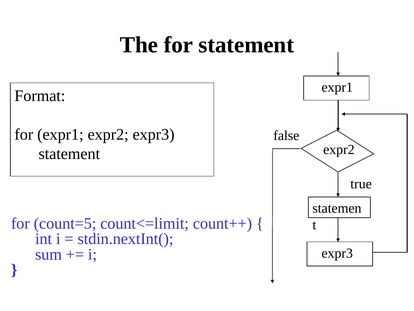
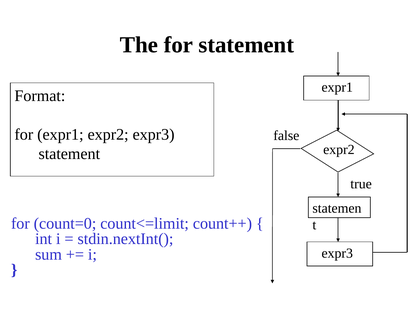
count=5: count=5 -> count=0
